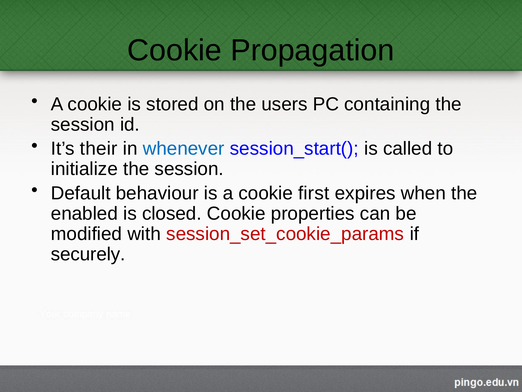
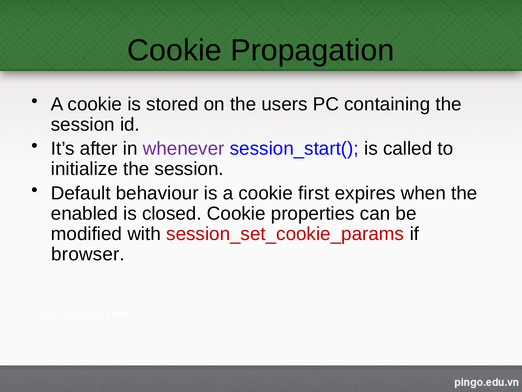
their: their -> after
whenever colour: blue -> purple
securely: securely -> browser
